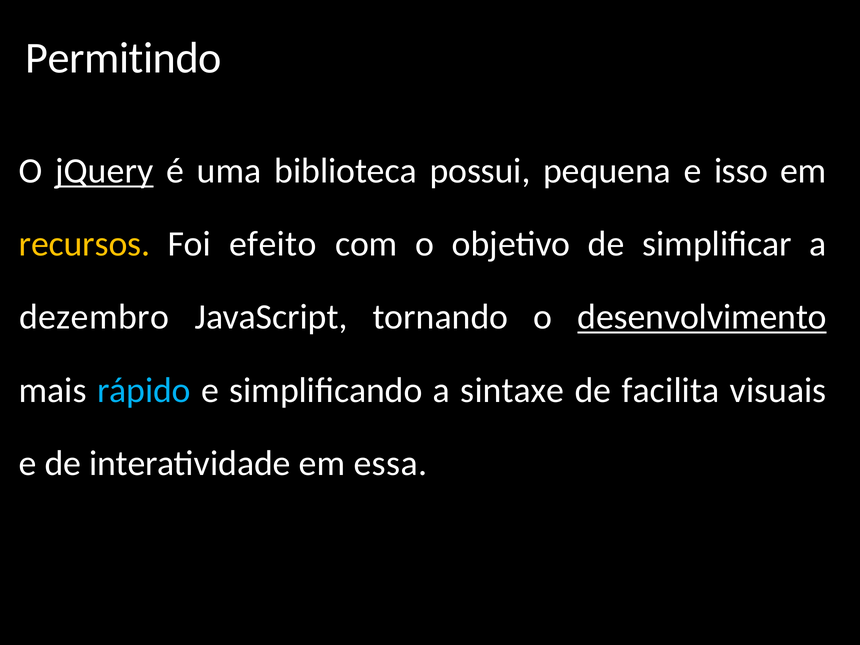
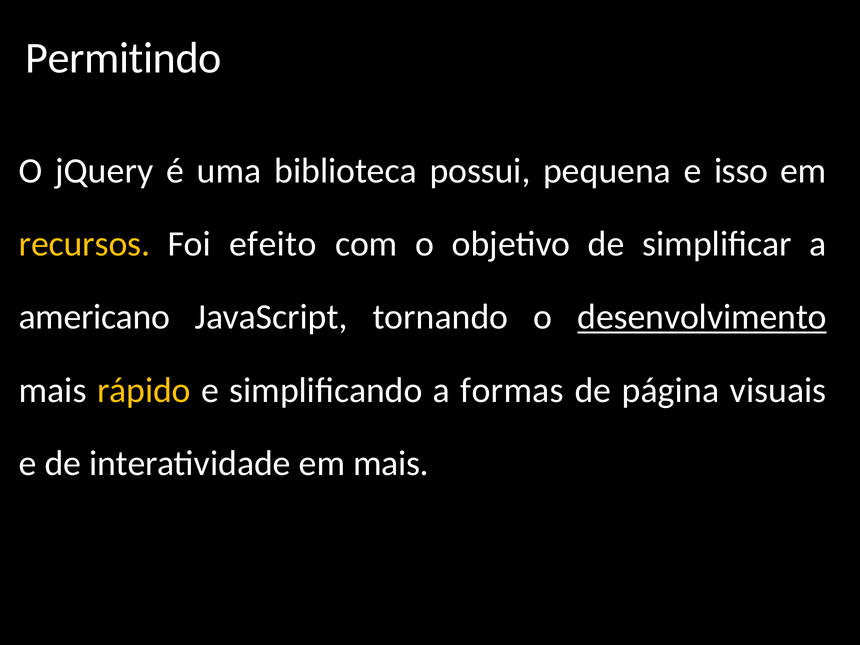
jQuery underline: present -> none
dezembro: dezembro -> americano
rápido colour: light blue -> yellow
sintaxe: sintaxe -> formas
facilita: facilita -> página
em essa: essa -> mais
